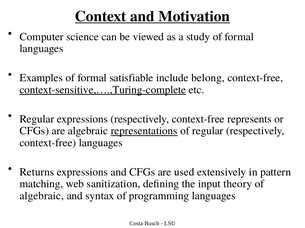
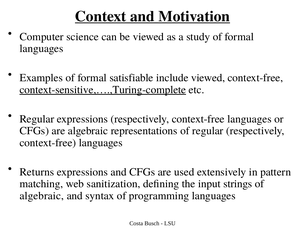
include belong: belong -> viewed
expressions respectively context-free represents: represents -> languages
representations underline: present -> none
theory: theory -> strings
